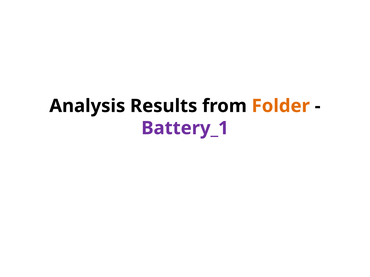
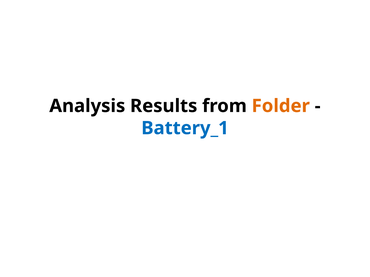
Battery_1 colour: purple -> blue
